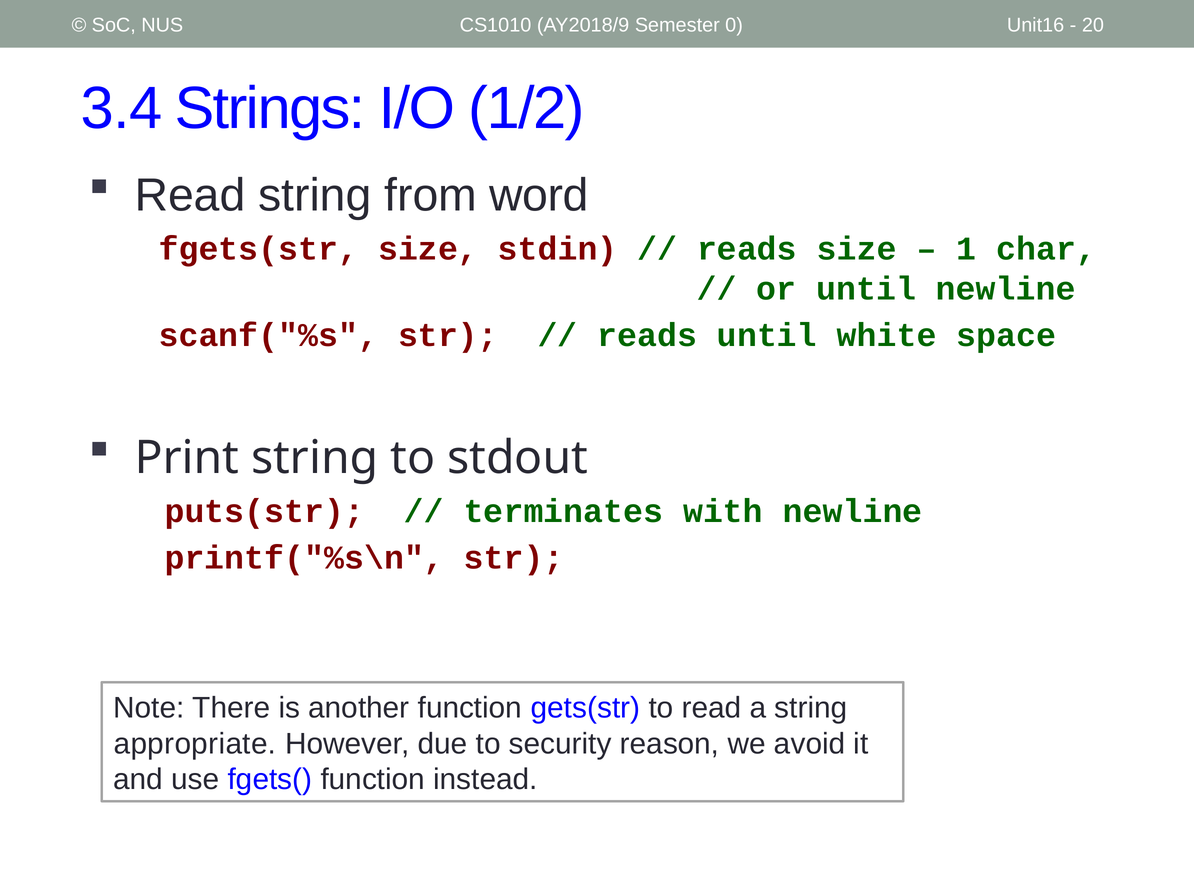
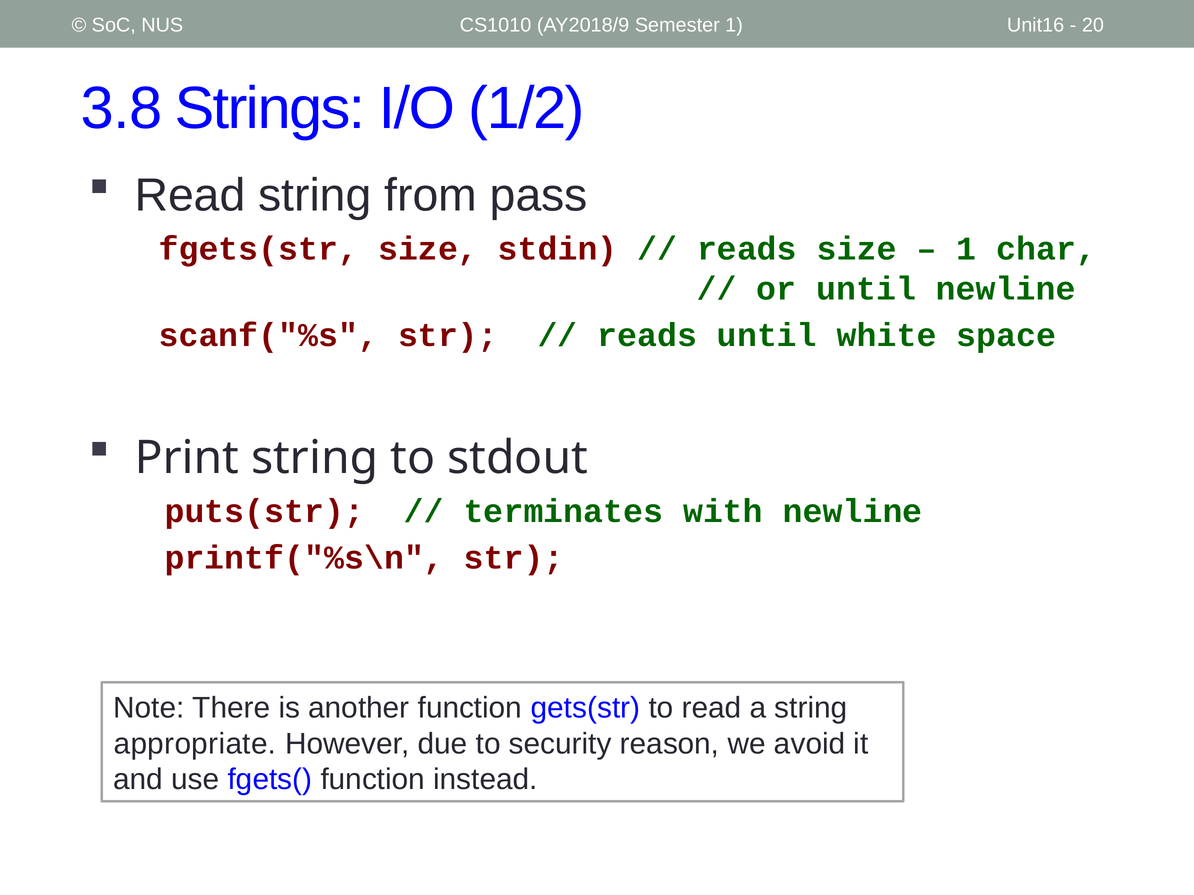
Semester 0: 0 -> 1
3.4: 3.4 -> 3.8
word: word -> pass
